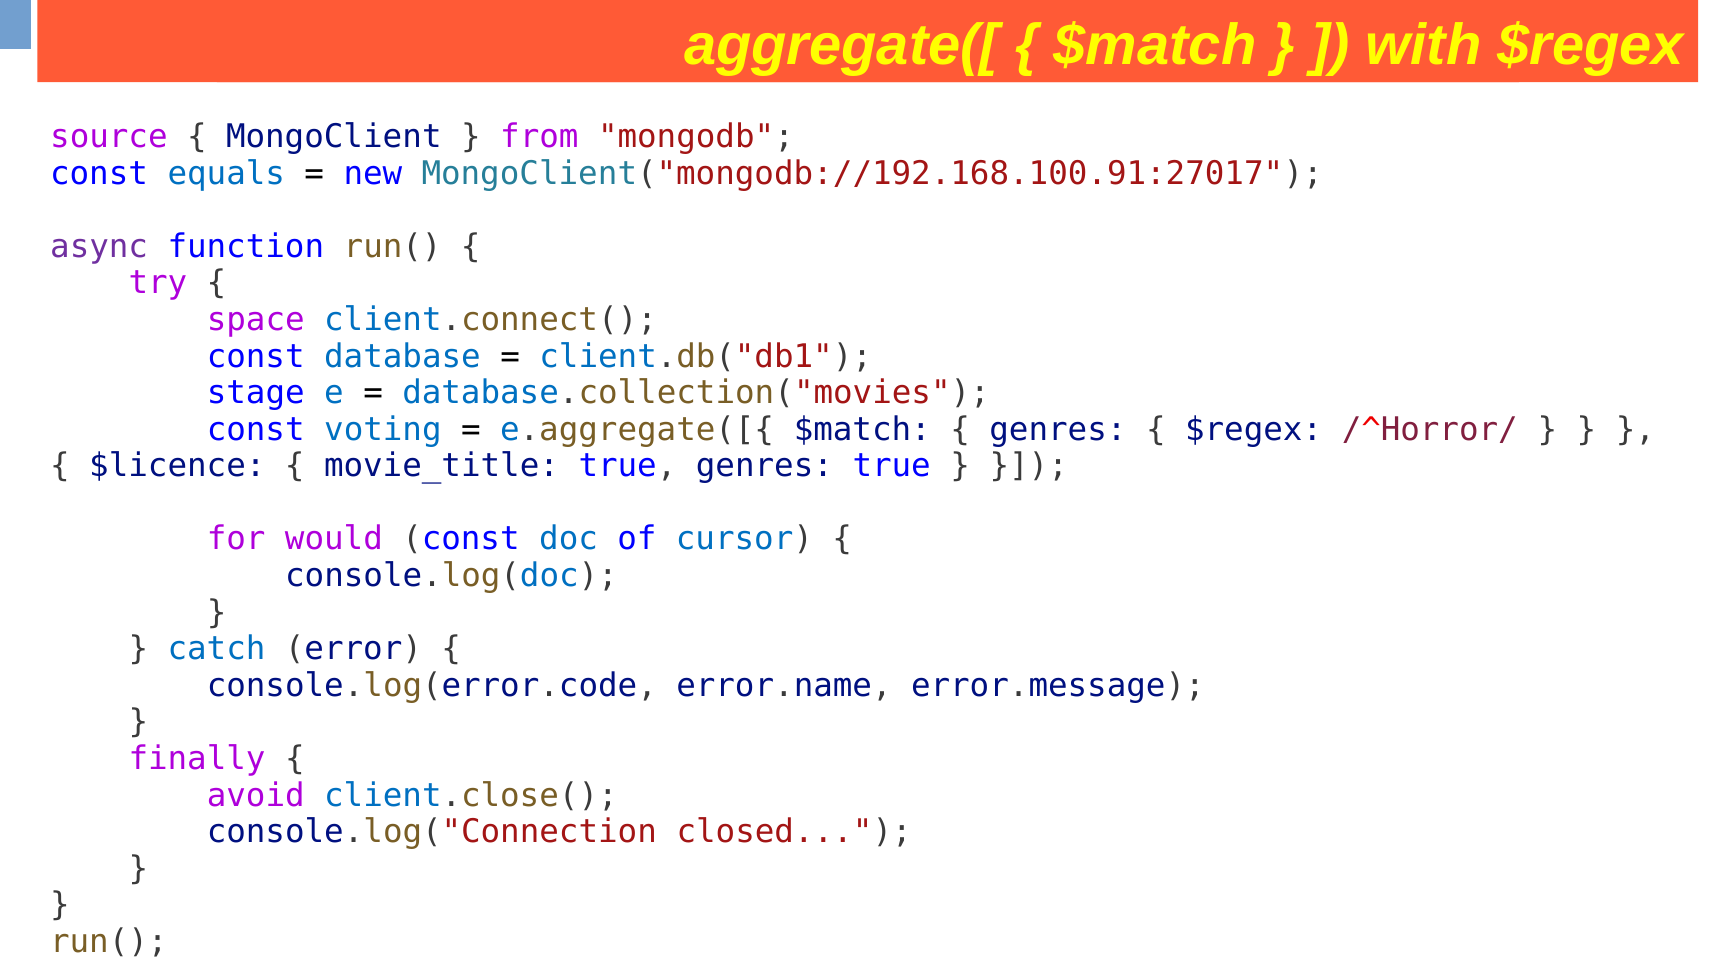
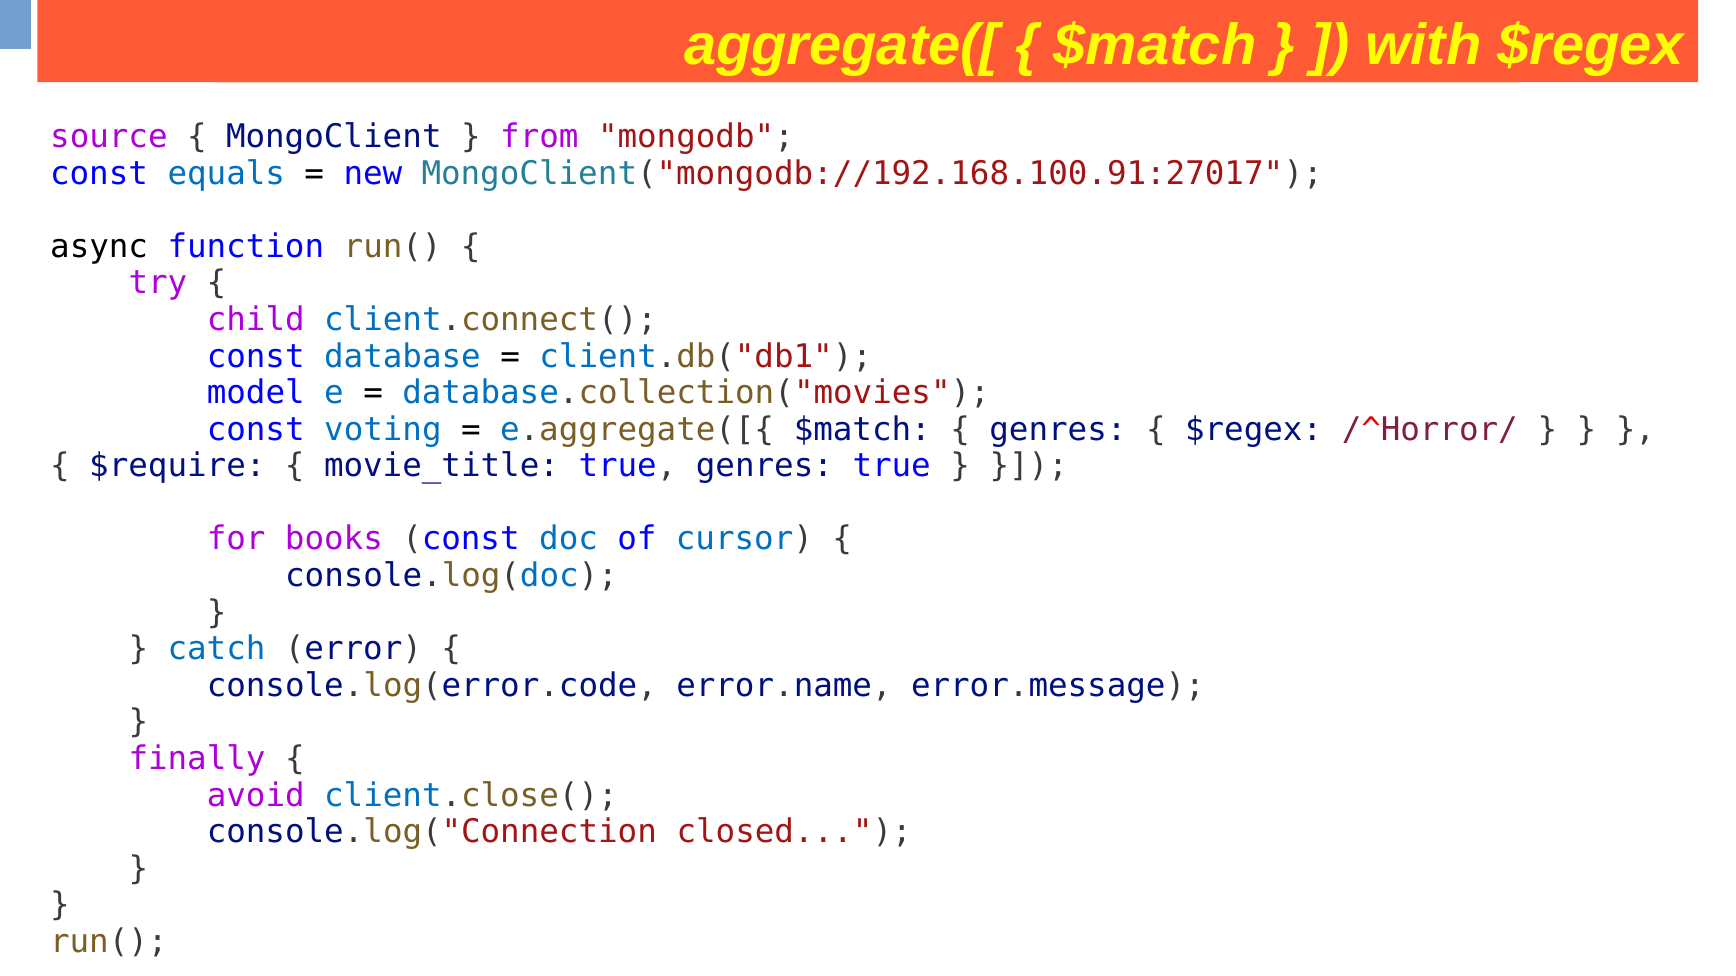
async colour: purple -> black
space: space -> child
stage: stage -> model
$licence: $licence -> $require
would: would -> books
